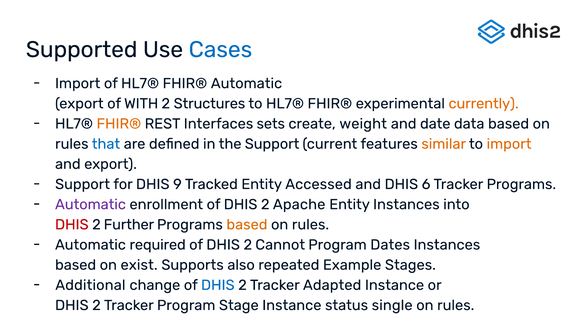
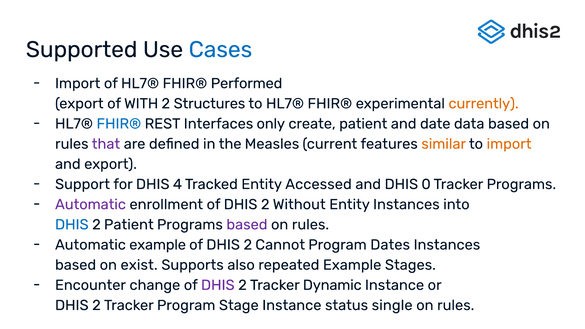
FHIR® Automatic: Automatic -> Performed
FHIR® at (119, 124) colour: orange -> blue
sets: sets -> only
create weight: weight -> patient
that colour: blue -> purple
the Support: Support -> Measles
9: 9 -> 4
6: 6 -> 0
Apache: Apache -> Without
DHIS at (72, 225) colour: red -> blue
2 Further: Further -> Patient
based at (247, 225) colour: orange -> purple
Automatic required: required -> example
Additional: Additional -> Encounter
DHIS at (218, 285) colour: blue -> purple
Adapted: Adapted -> Dynamic
